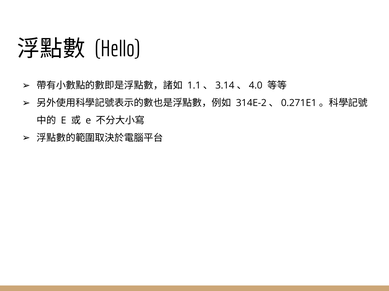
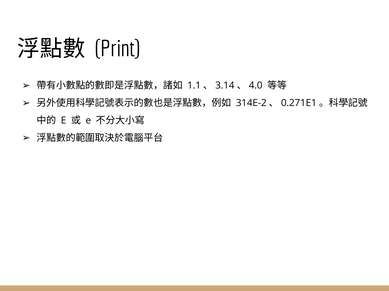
Hello: Hello -> Print
